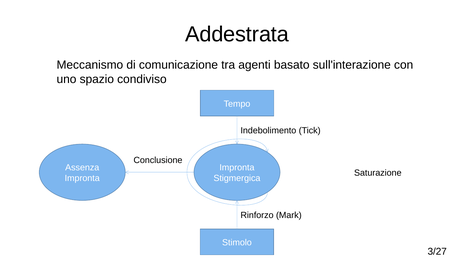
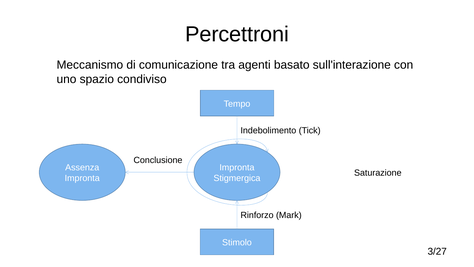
Addestrata: Addestrata -> Percettroni
